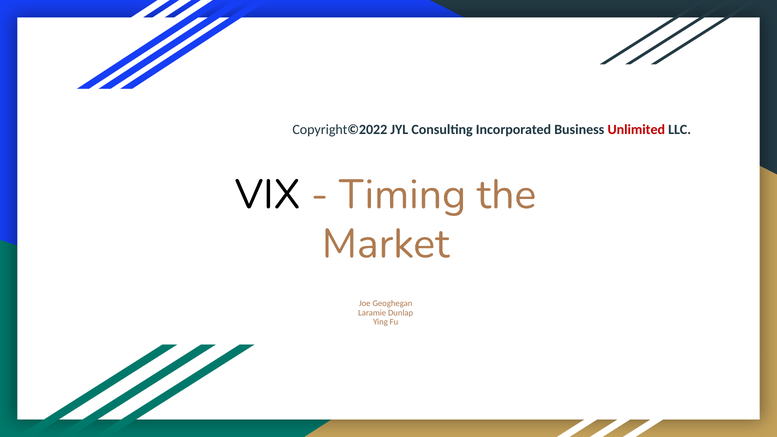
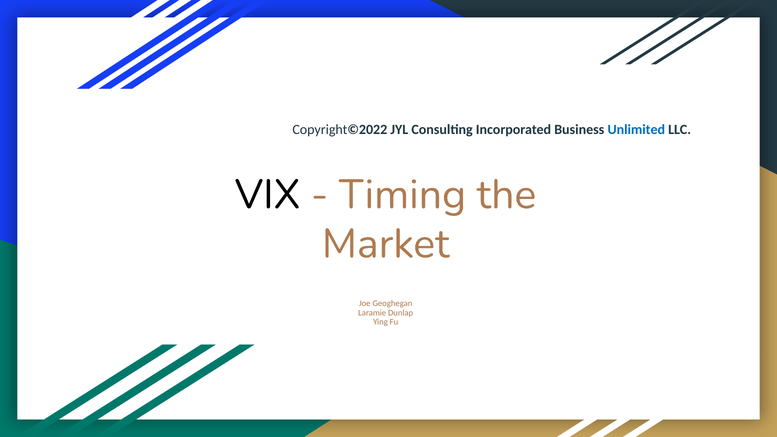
Unlimited colour: red -> blue
